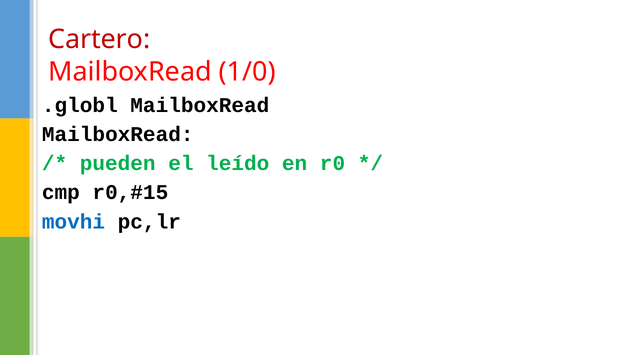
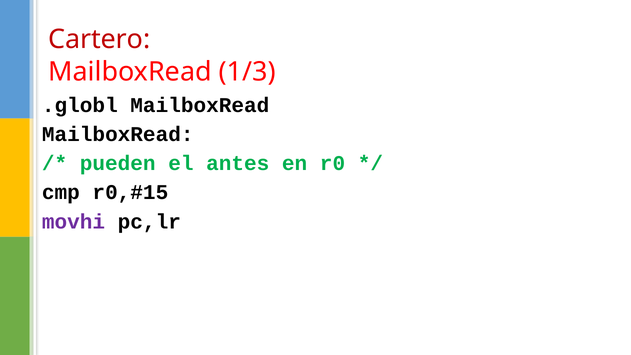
1/0: 1/0 -> 1/3
leído: leído -> antes
movhi colour: blue -> purple
